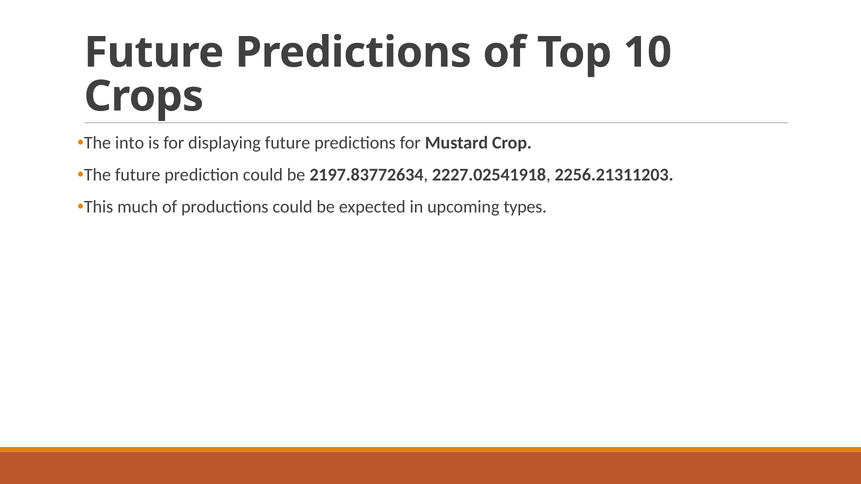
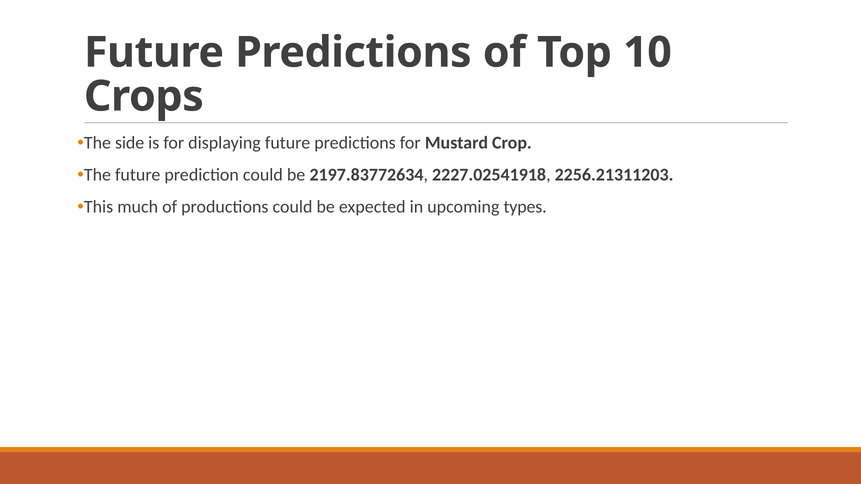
into: into -> side
